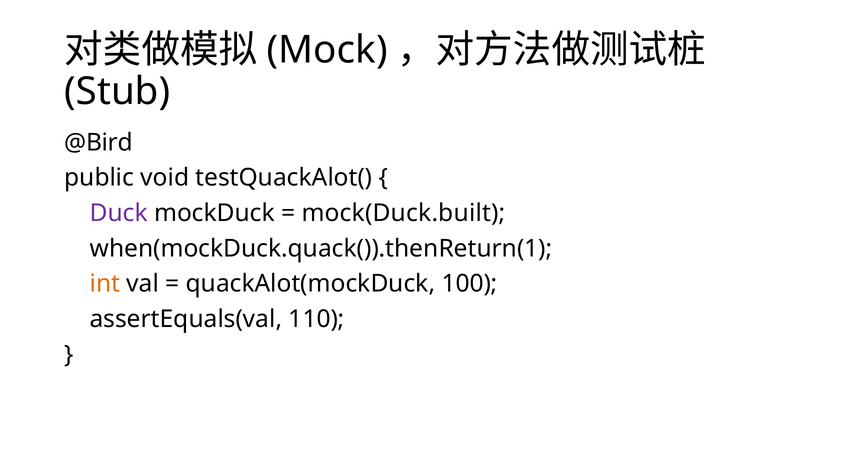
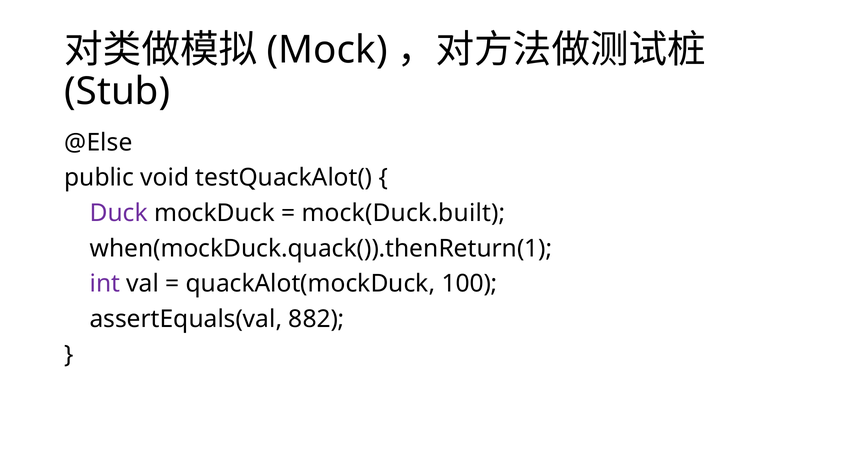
@Bird: @Bird -> @Else
int colour: orange -> purple
110: 110 -> 882
